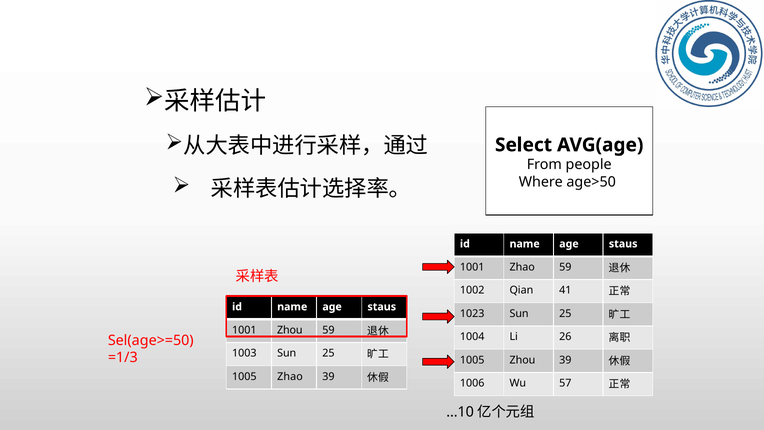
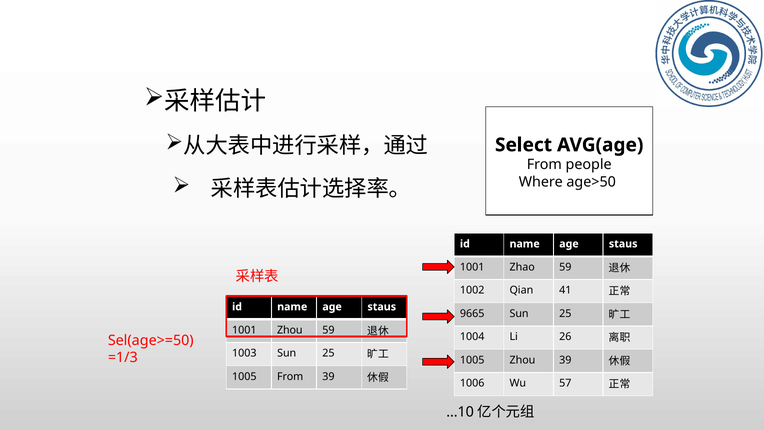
1023: 1023 -> 9665
1005 Zhao: Zhao -> From
